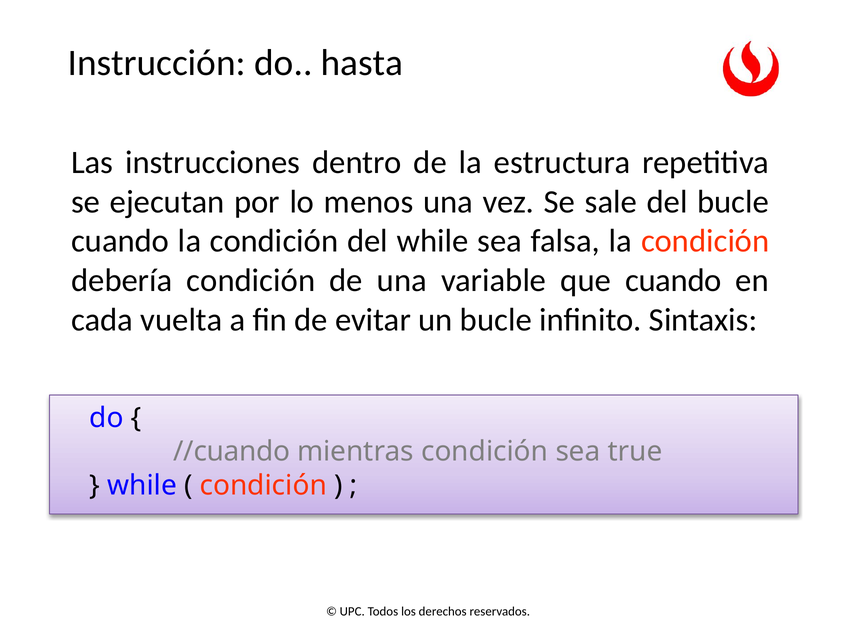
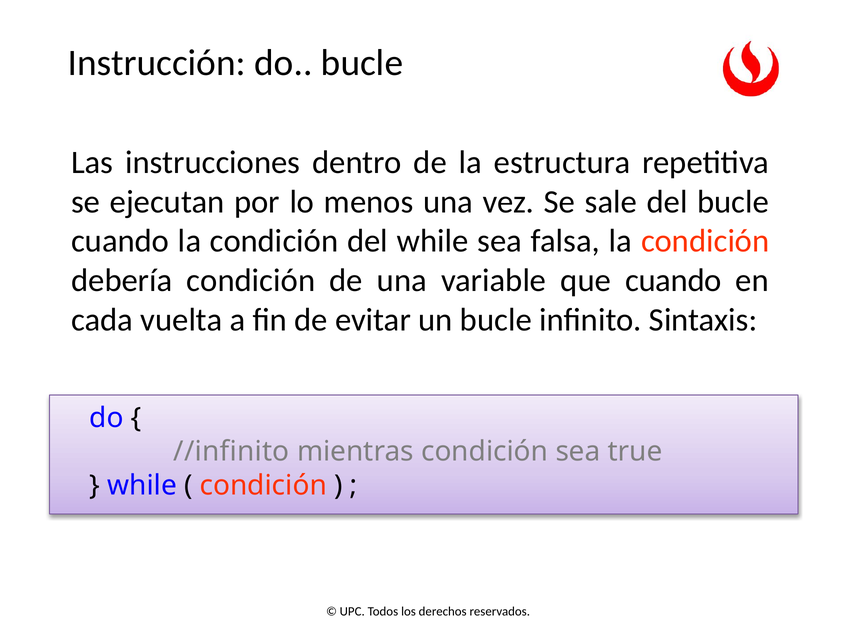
do hasta: hasta -> bucle
//cuando: //cuando -> //infinito
